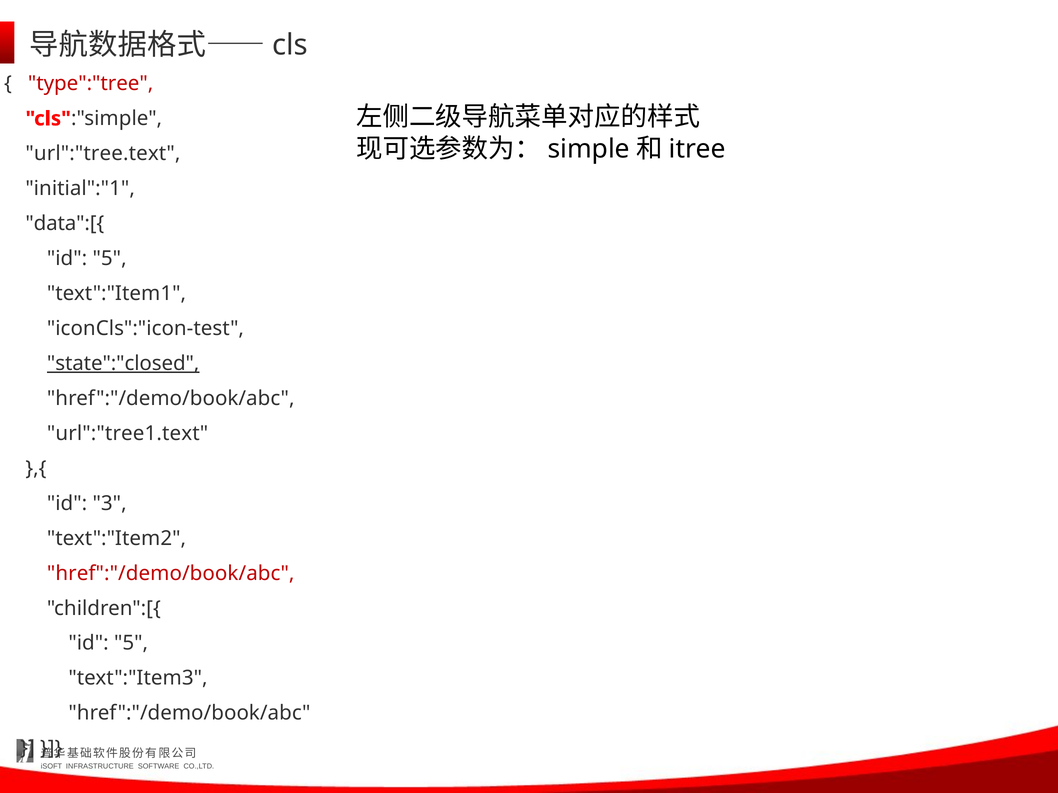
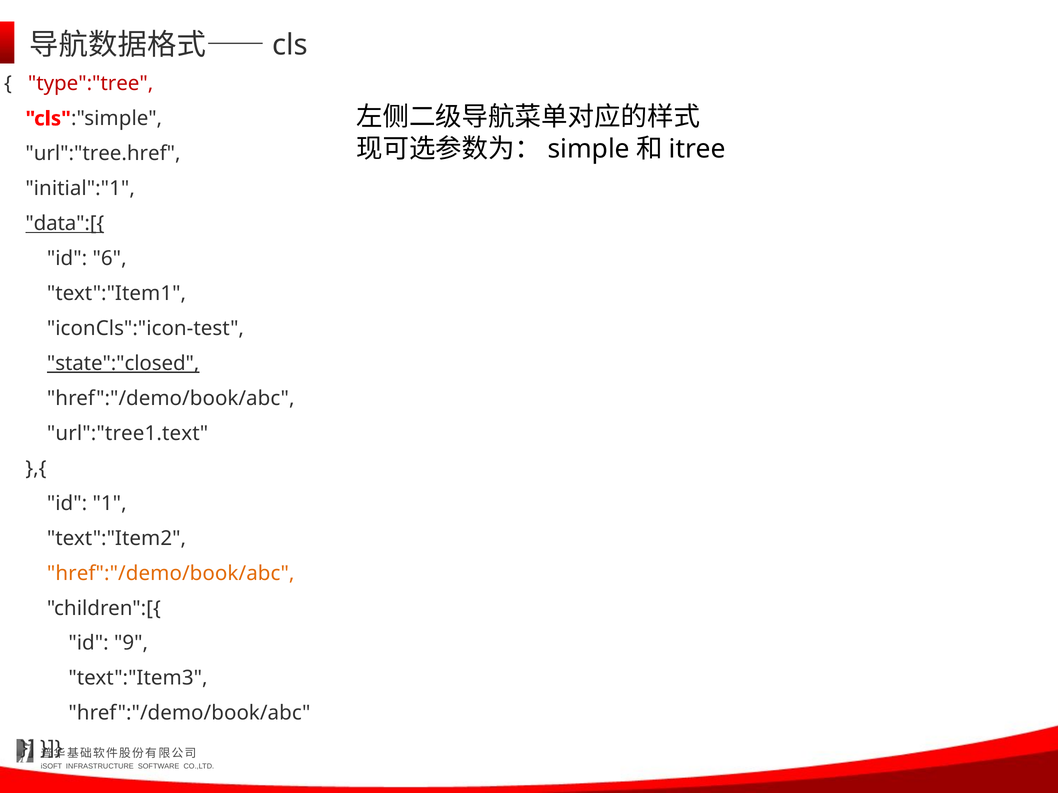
url":"tree.text: url":"tree.text -> url":"tree.href
data":[{ underline: none -> present
5 at (110, 259): 5 -> 6
3: 3 -> 1
href":"/demo/book/abc at (171, 574) colour: red -> orange
5 at (131, 644): 5 -> 9
